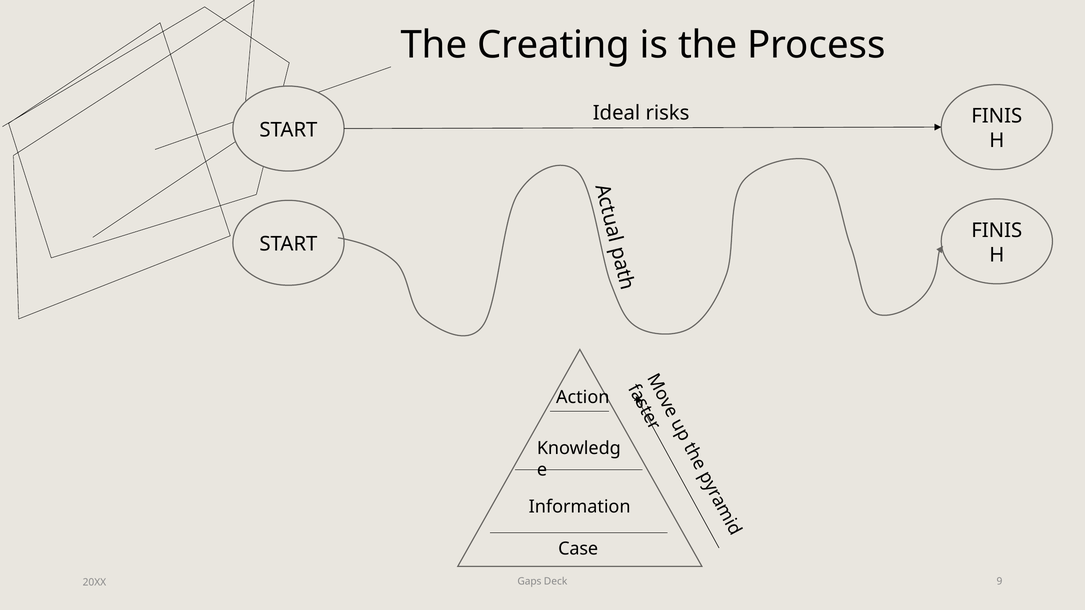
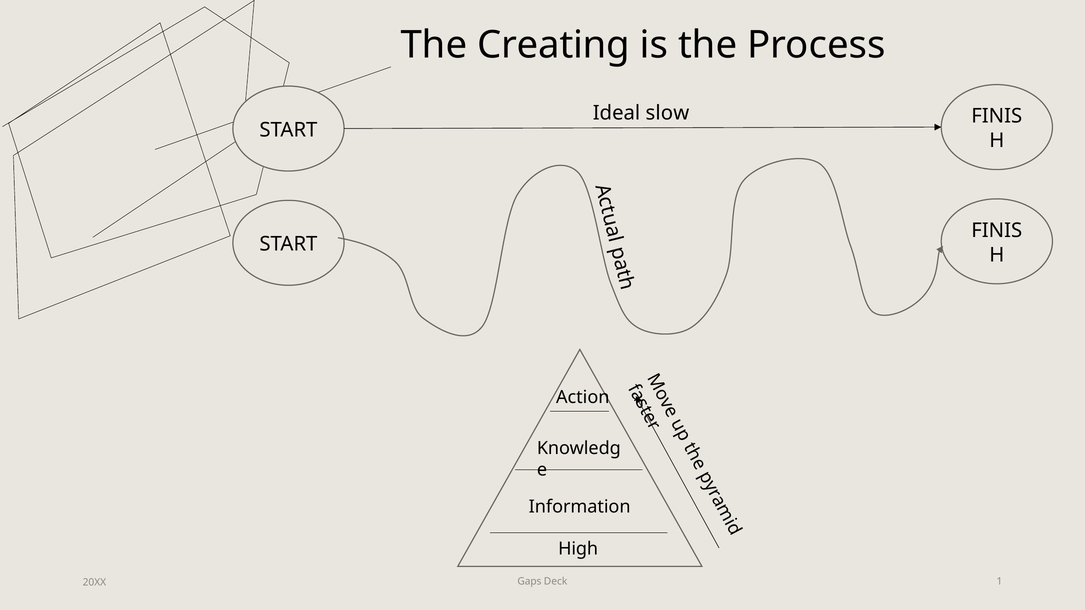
risks: risks -> slow
Case: Case -> High
9: 9 -> 1
